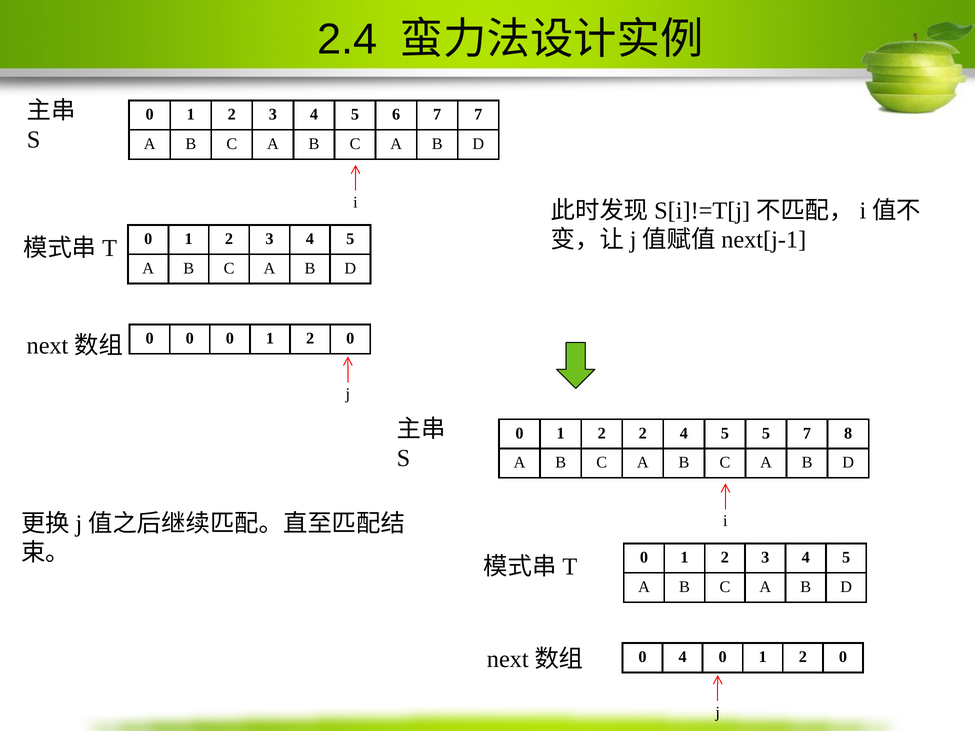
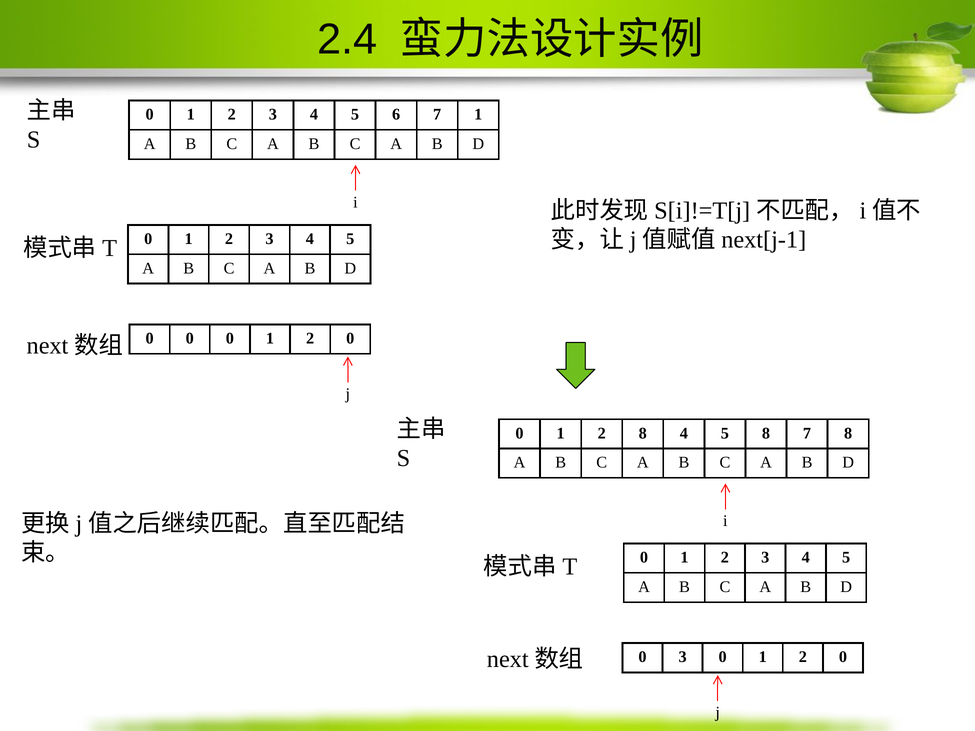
7 7: 7 -> 1
2 2: 2 -> 8
5 5: 5 -> 8
0 4: 4 -> 3
